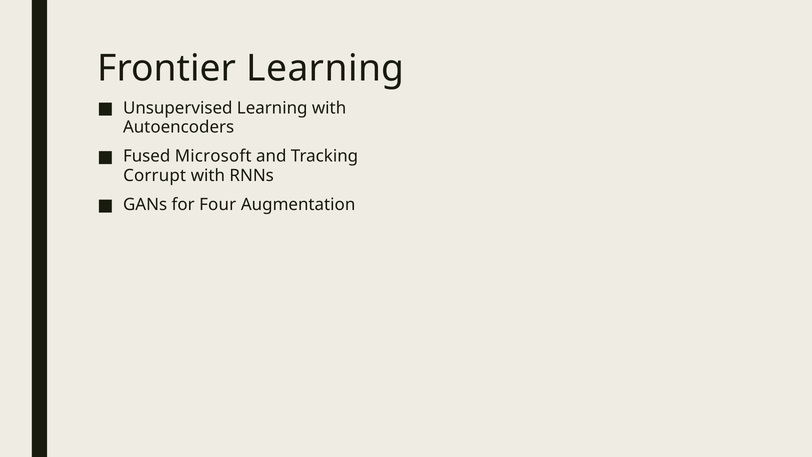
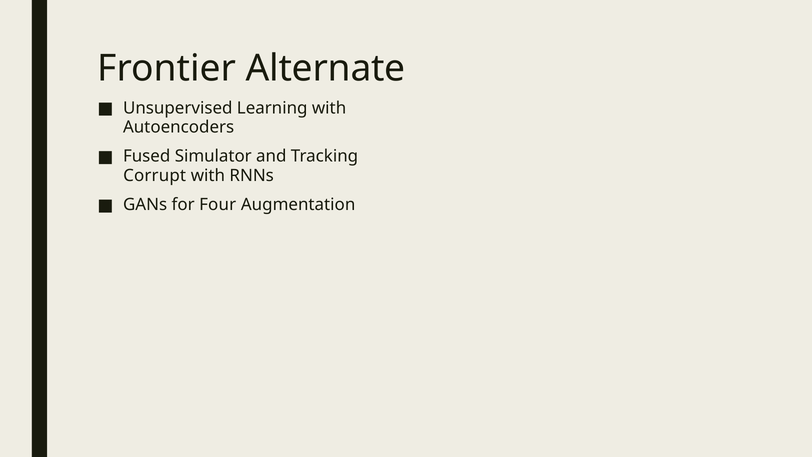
Frontier Learning: Learning -> Alternate
Microsoft: Microsoft -> Simulator
